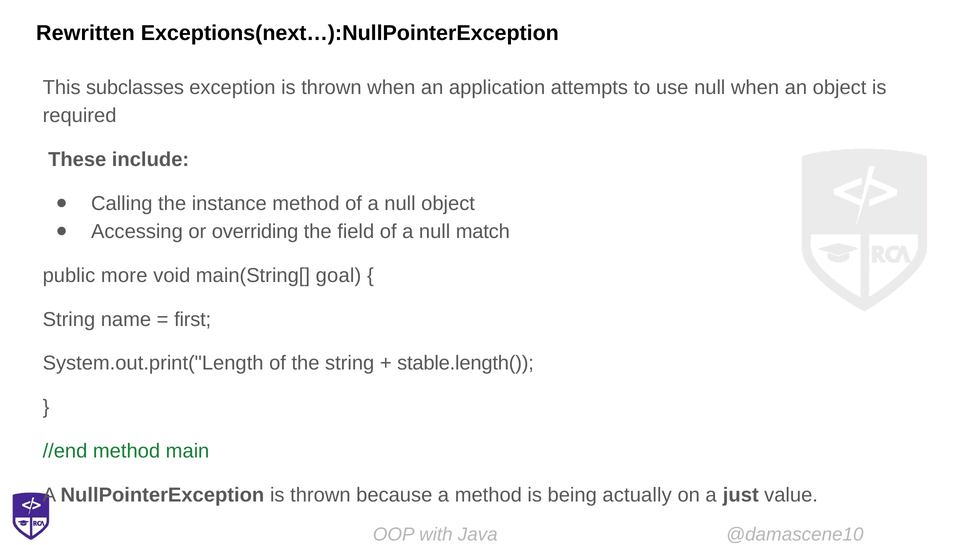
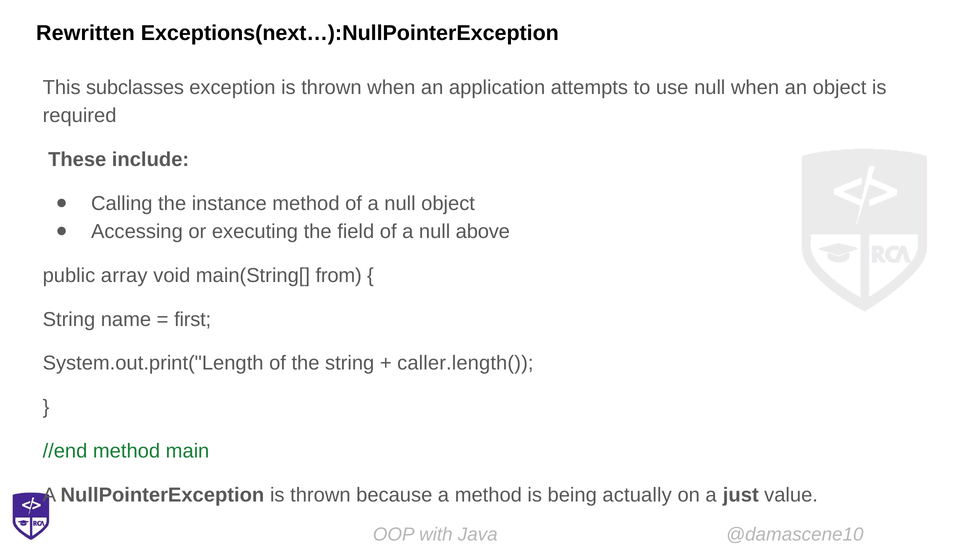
overriding: overriding -> executing
match: match -> above
more: more -> array
goal: goal -> from
stable.length(: stable.length( -> caller.length(
